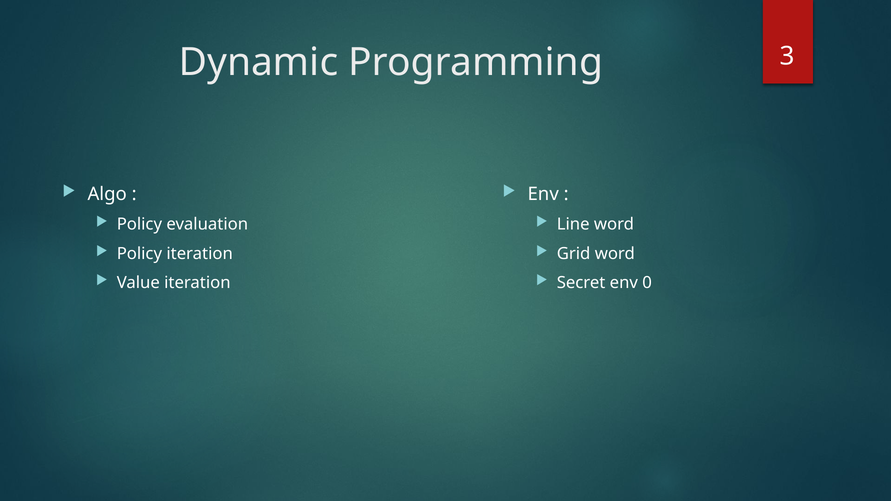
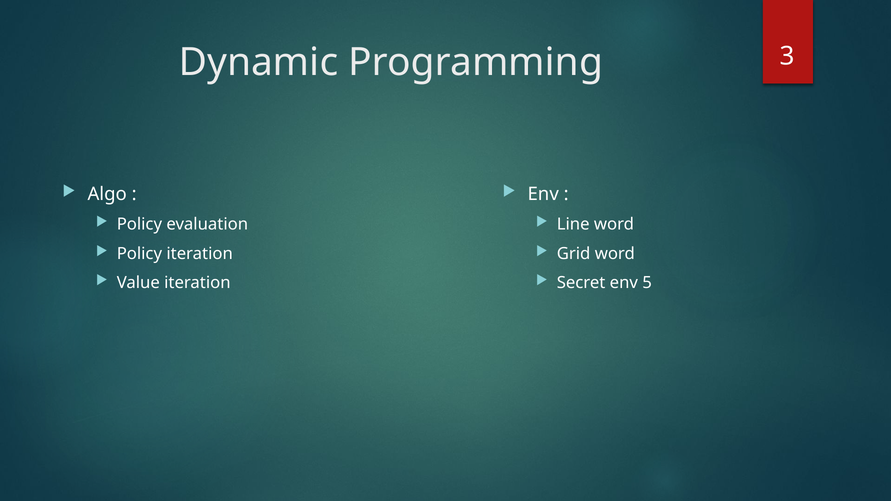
0: 0 -> 5
